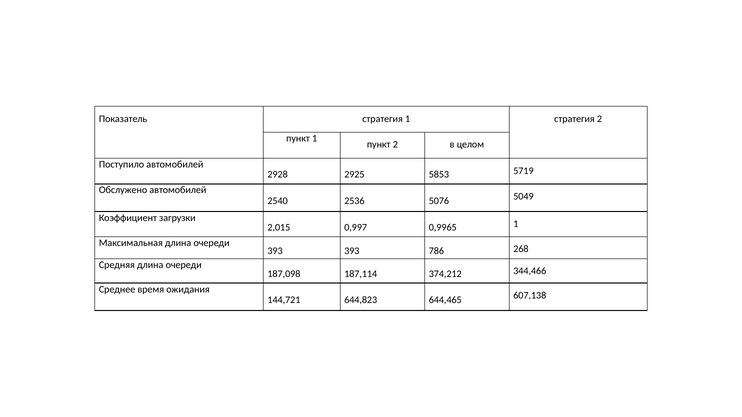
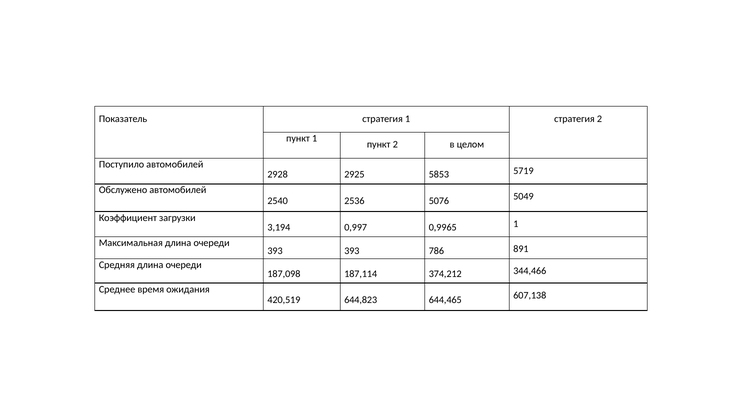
2,015: 2,015 -> 3,194
268: 268 -> 891
144,721: 144,721 -> 420,519
